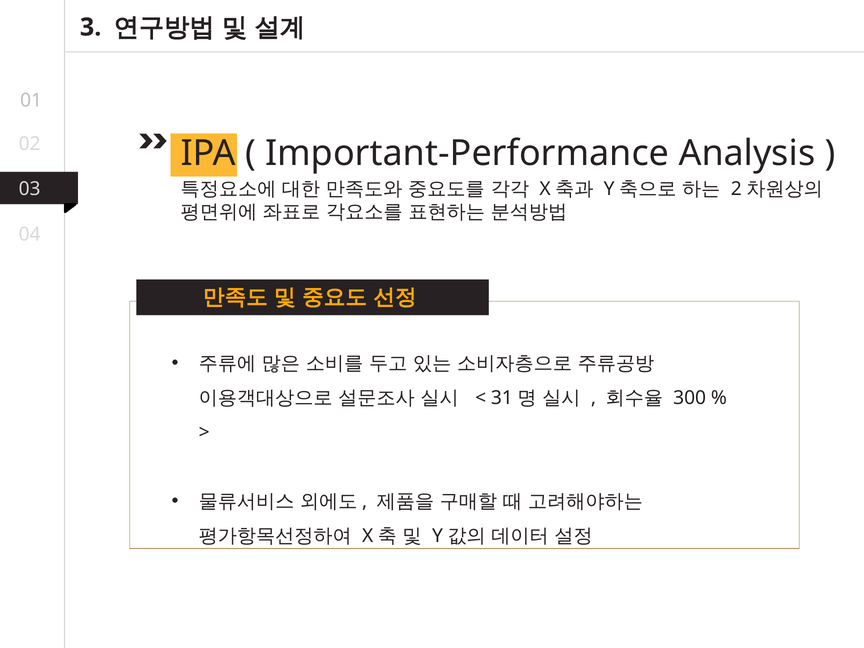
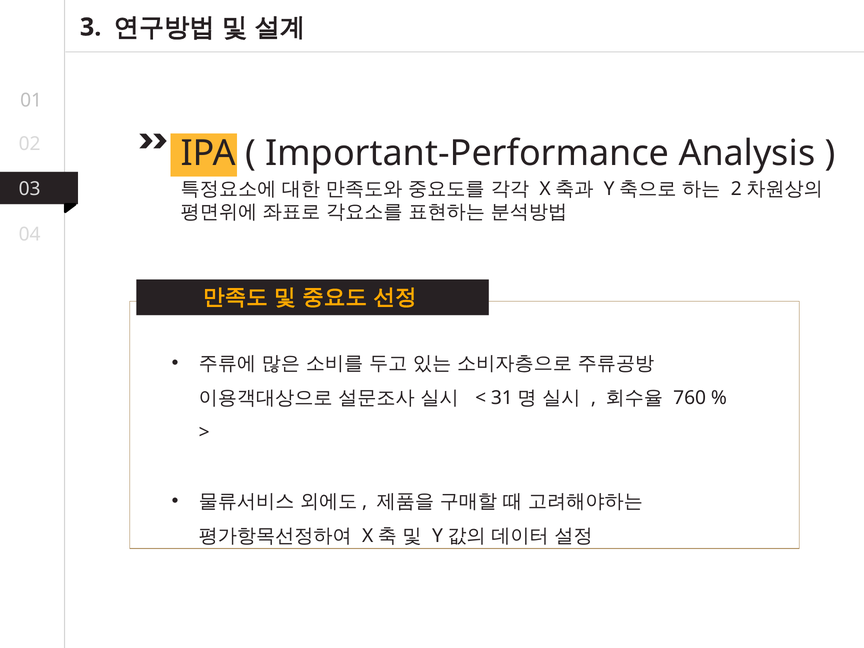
300: 300 -> 760
